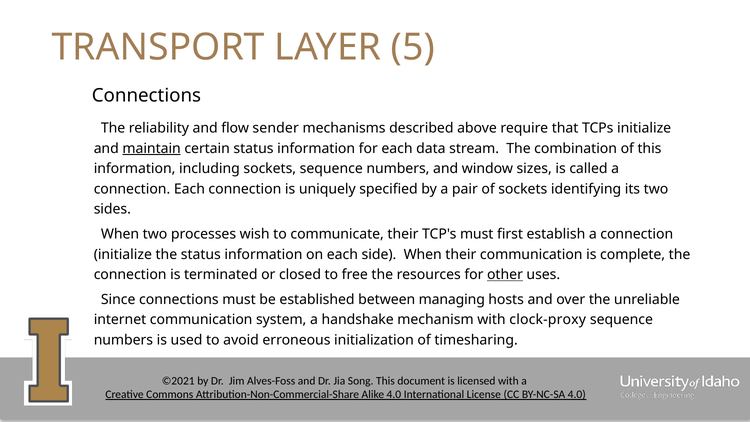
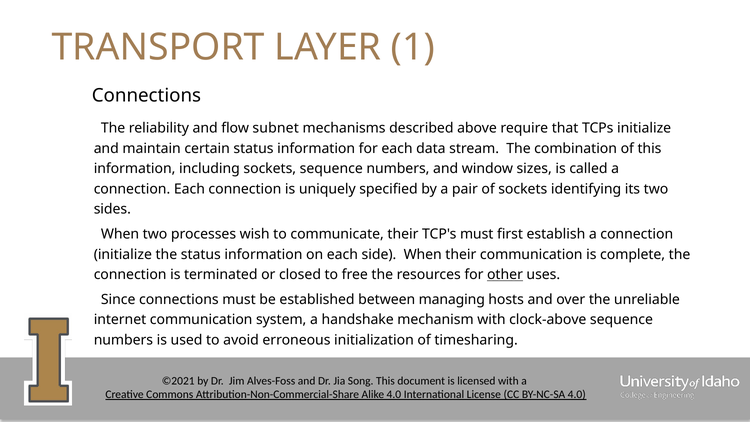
5: 5 -> 1
sender: sender -> subnet
maintain underline: present -> none
clock-proxy: clock-proxy -> clock-above
